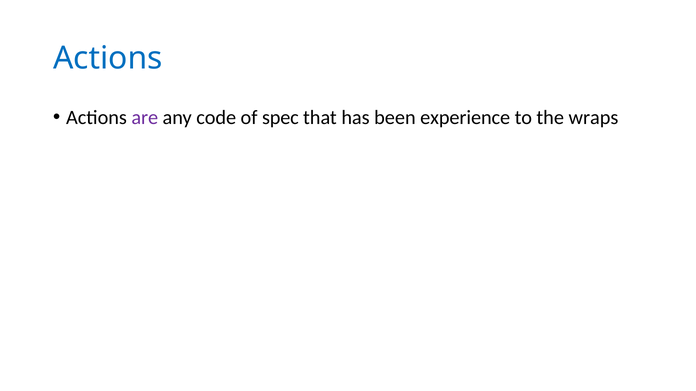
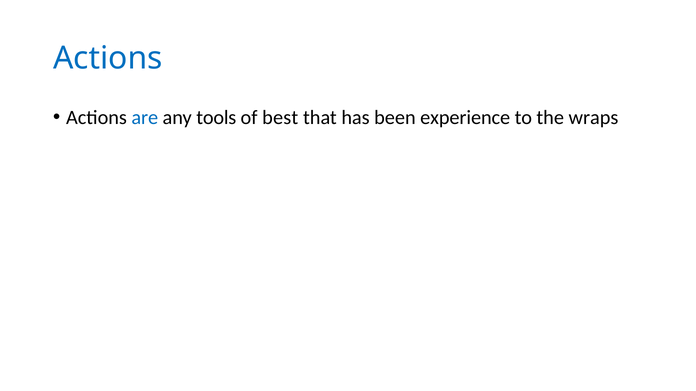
are colour: purple -> blue
code: code -> tools
spec: spec -> best
